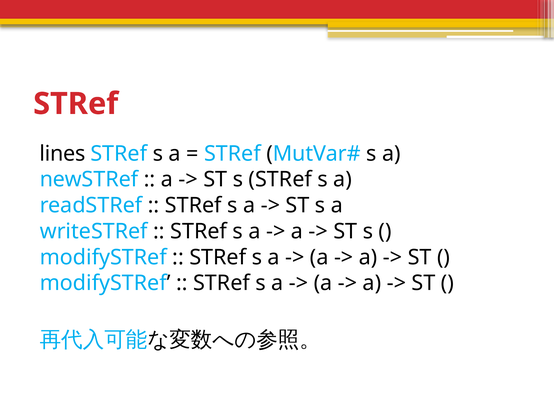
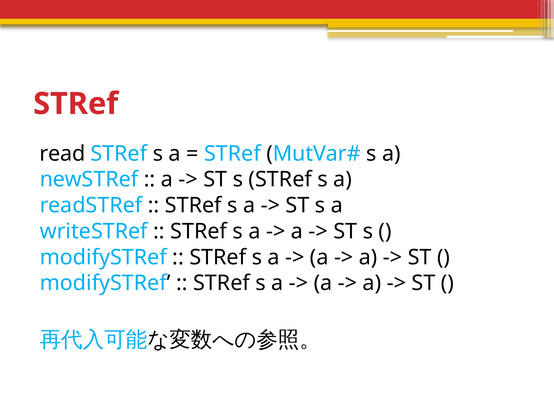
lines: lines -> read
